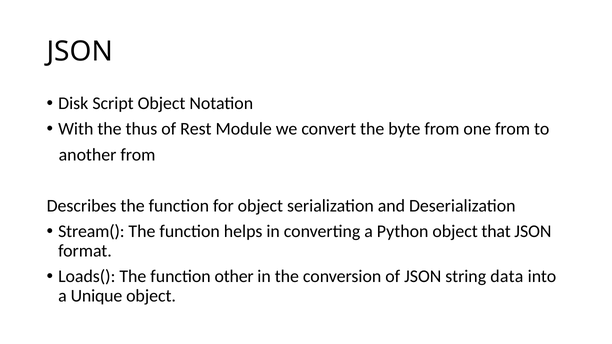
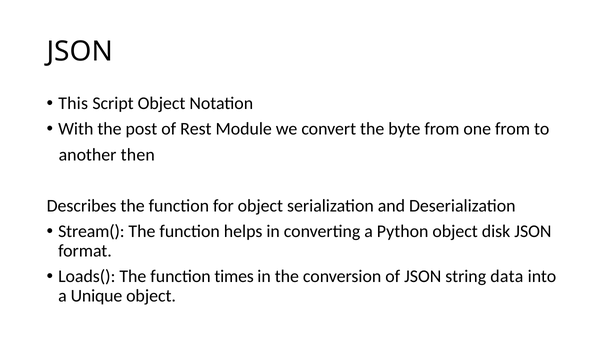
Disk: Disk -> This
thus: thus -> post
another from: from -> then
that: that -> disk
other: other -> times
